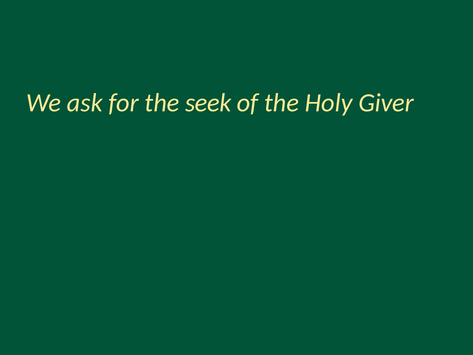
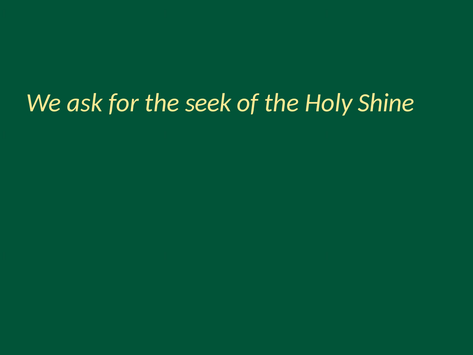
Giver: Giver -> Shine
